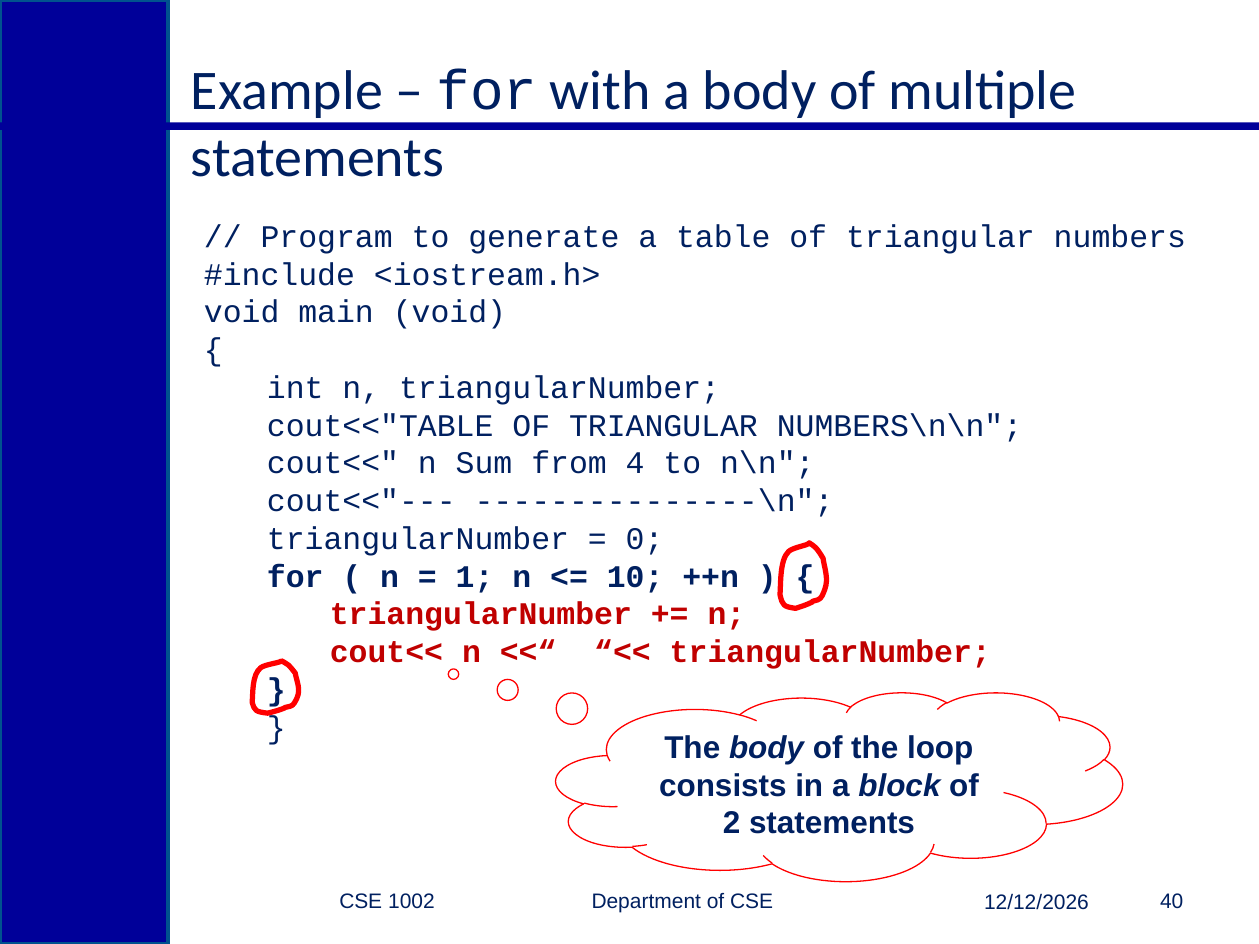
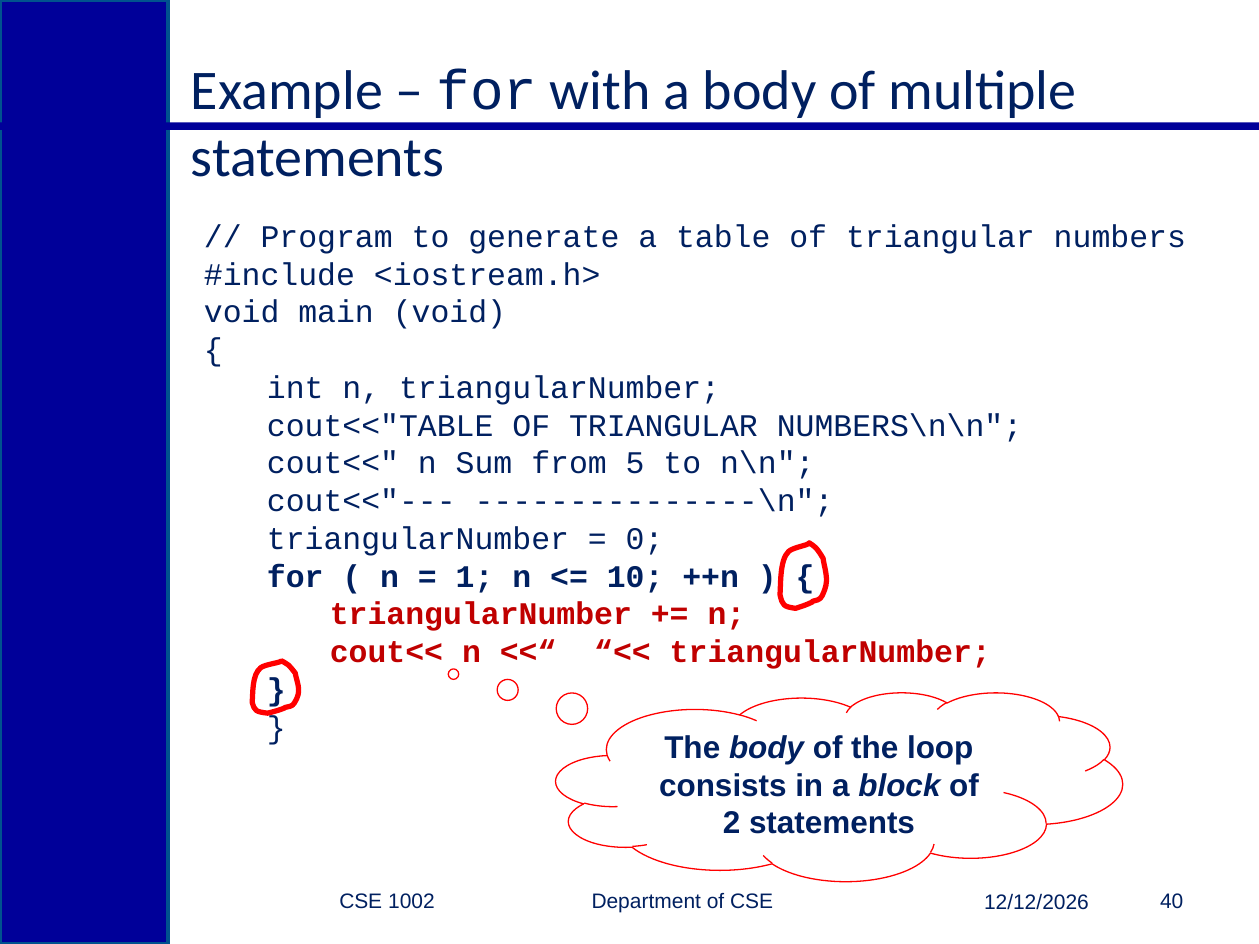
4: 4 -> 5
